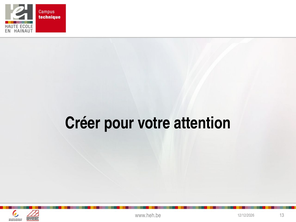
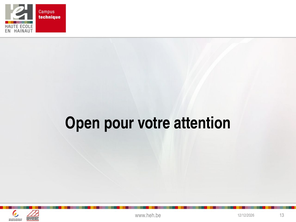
Créer: Créer -> Open
